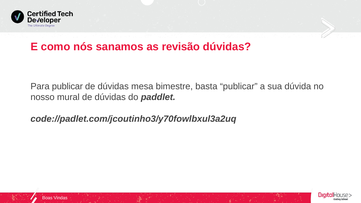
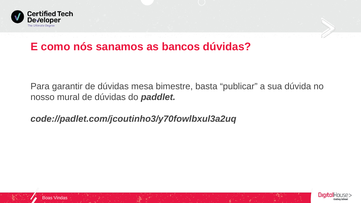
revisão: revisão -> bancos
Para publicar: publicar -> garantir
